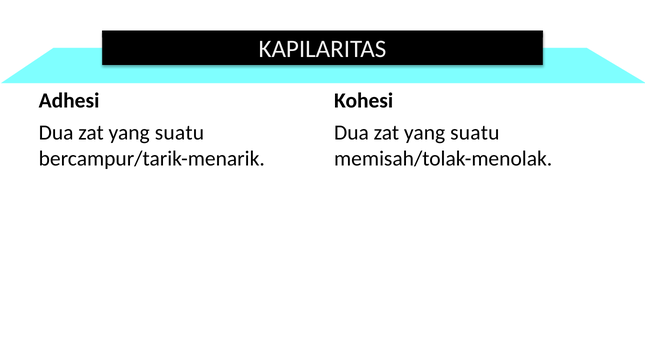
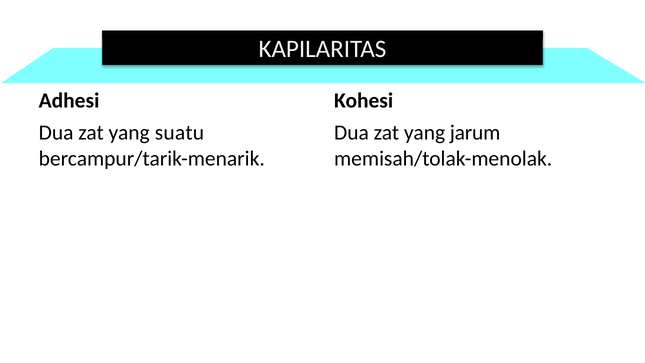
suatu at (475, 133): suatu -> jarum
